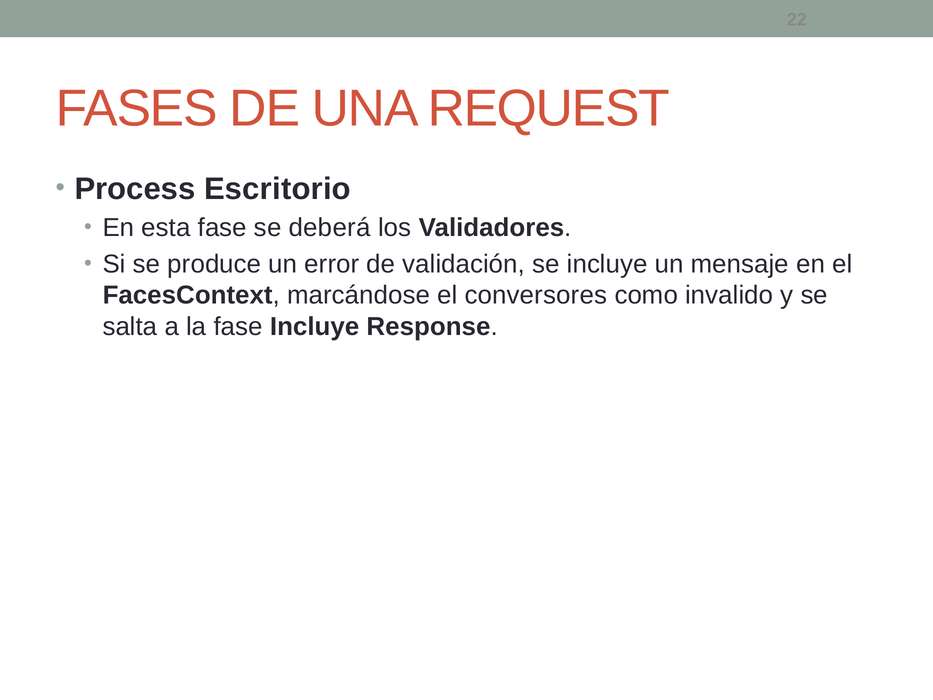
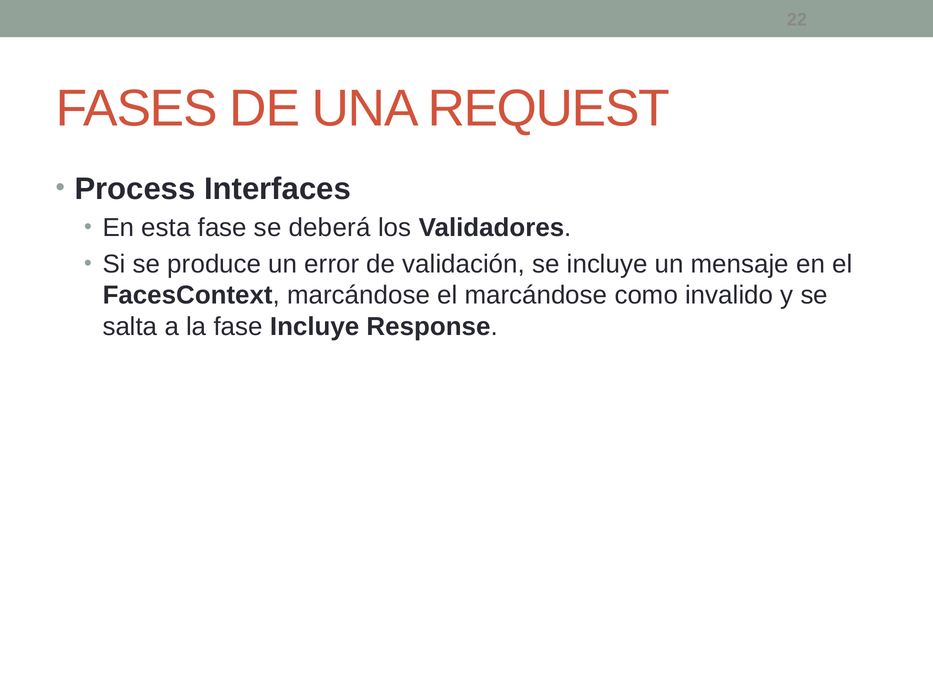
Escritorio: Escritorio -> Interfaces
el conversores: conversores -> marcándose
